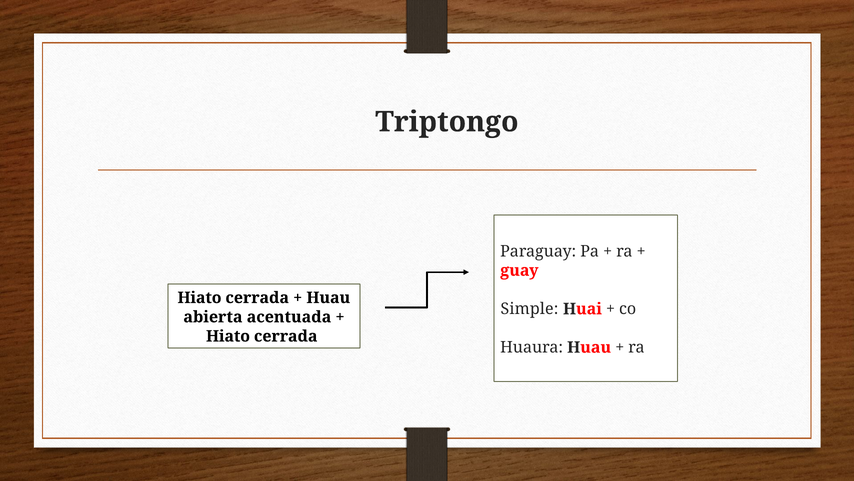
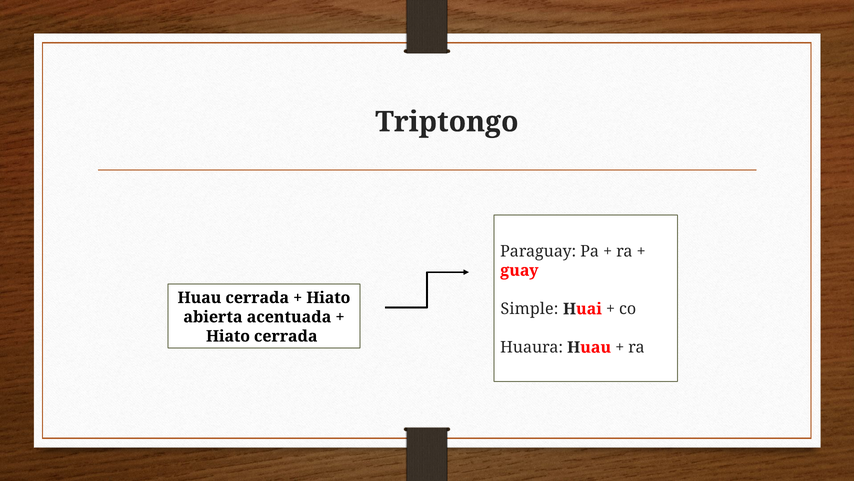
Hiato at (200, 297): Hiato -> Huau
Huau at (328, 297): Huau -> Hiato
